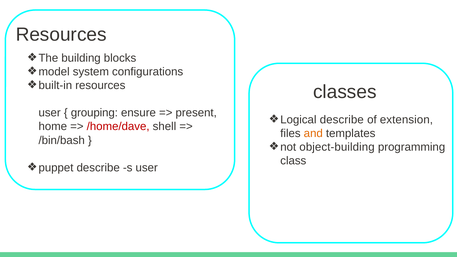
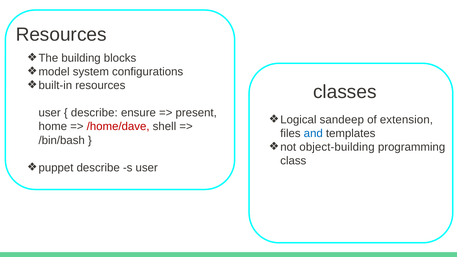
grouping at (94, 113): grouping -> describe
describe at (342, 120): describe -> sandeep
and colour: orange -> blue
